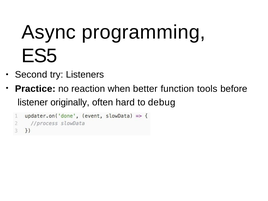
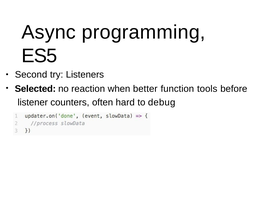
Practice: Practice -> Selected
originally: originally -> counters
